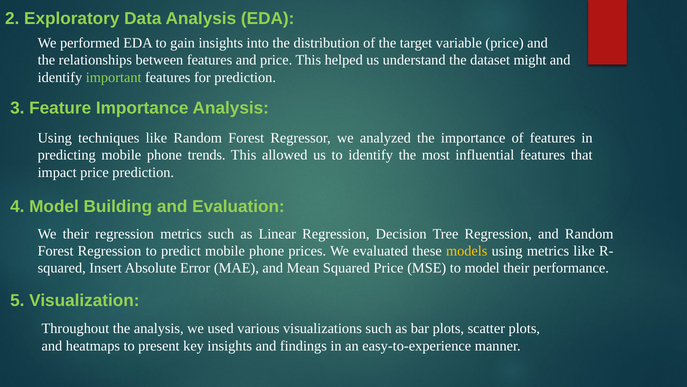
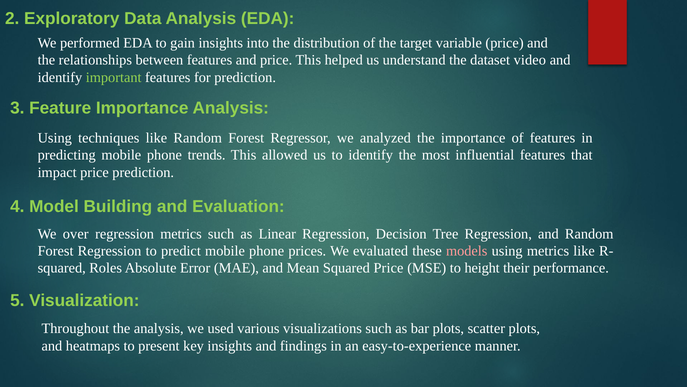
might: might -> video
We their: their -> over
models colour: yellow -> pink
Insert: Insert -> Roles
to model: model -> height
